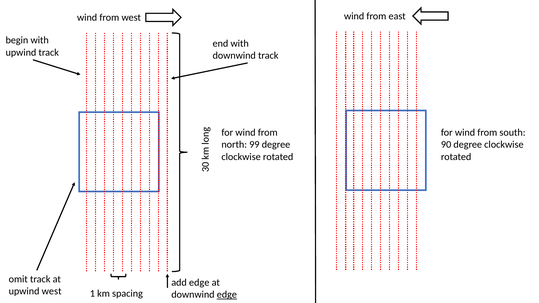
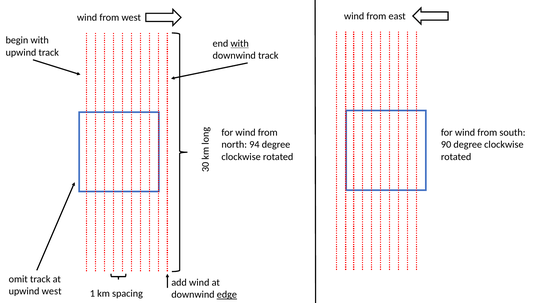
with at (240, 44) underline: none -> present
99: 99 -> 94
add edge: edge -> wind
